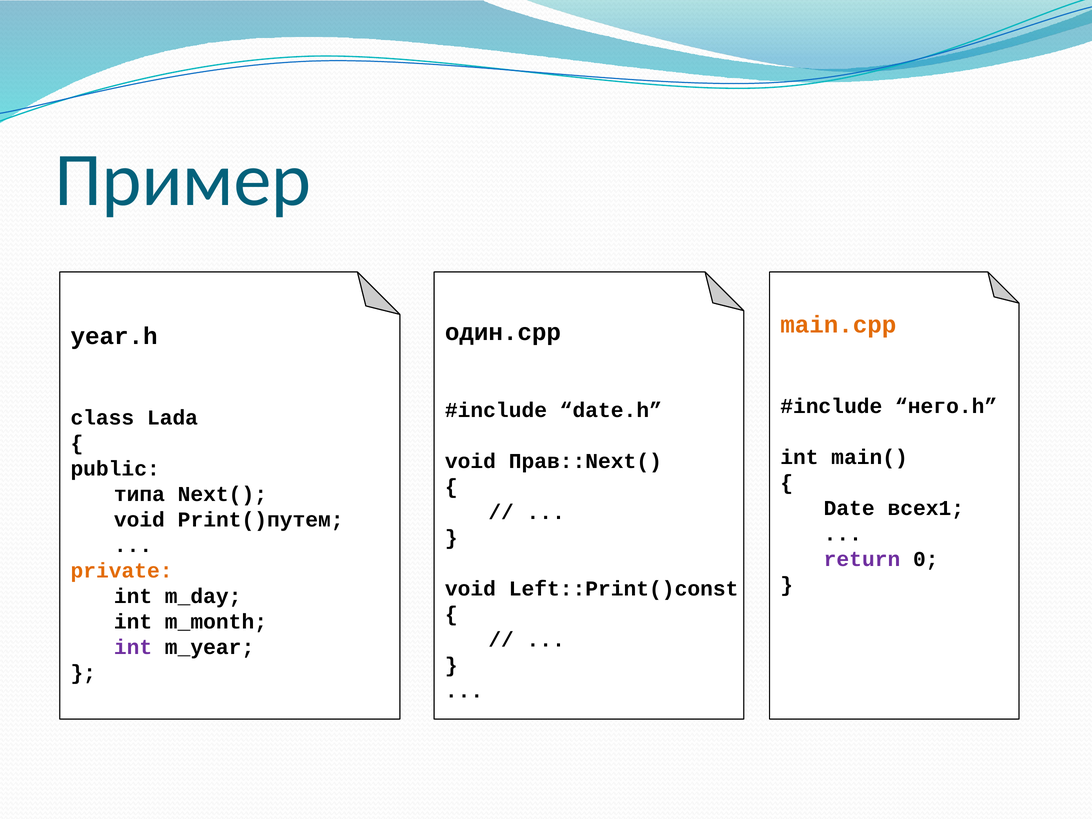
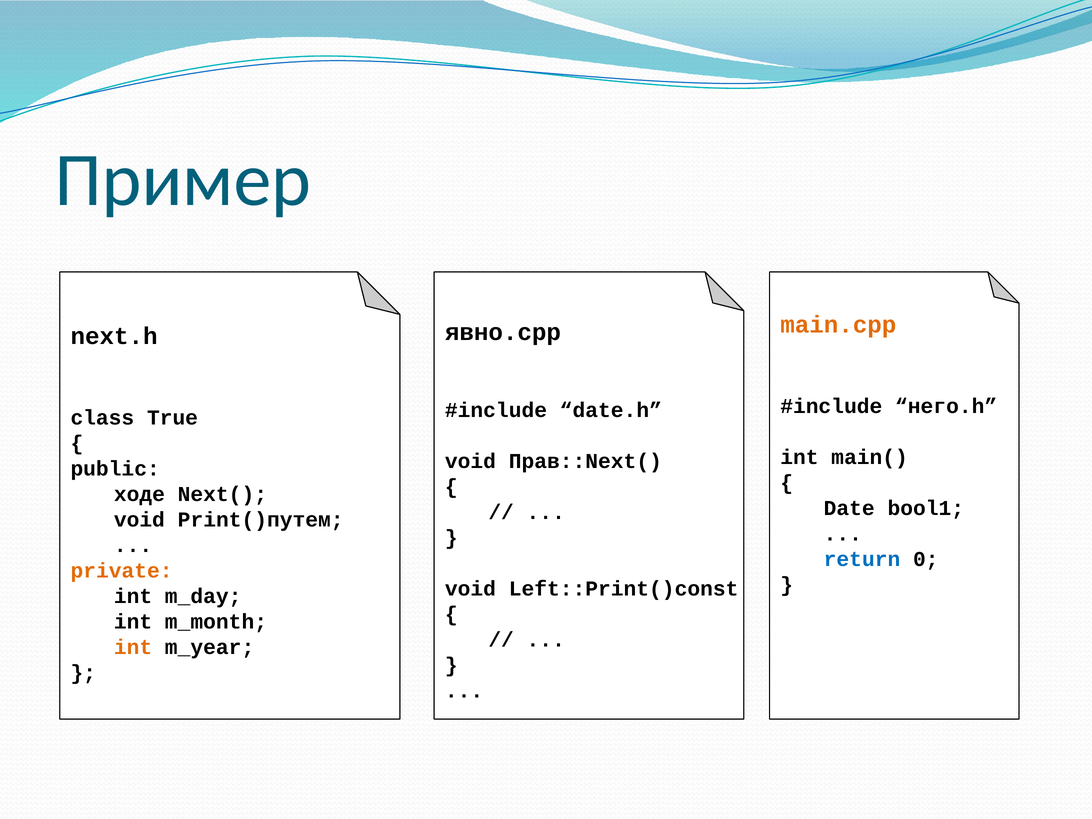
один.cpp: один.cpp -> явно.cpp
year.h: year.h -> next.h
Lada: Lada -> True
типа: типа -> ходе
всех1: всех1 -> bool1
return colour: purple -> blue
int at (133, 647) colour: purple -> orange
